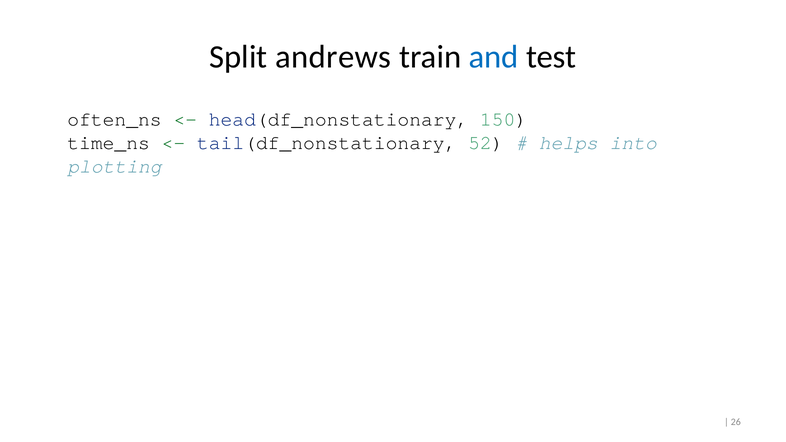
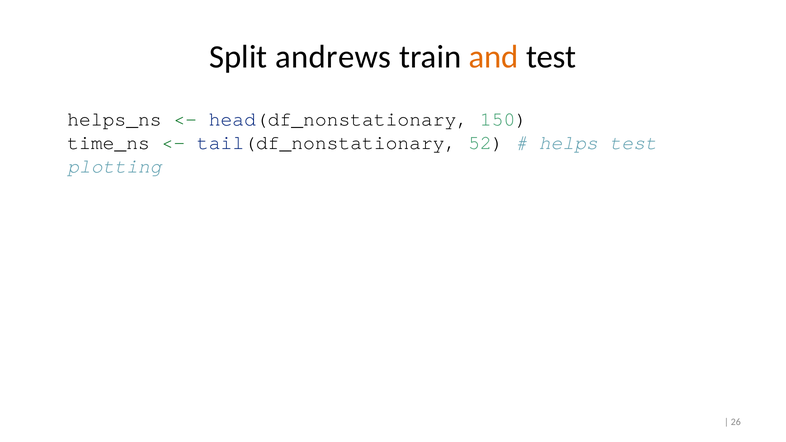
and colour: blue -> orange
often_ns: often_ns -> helps_ns
helps into: into -> test
